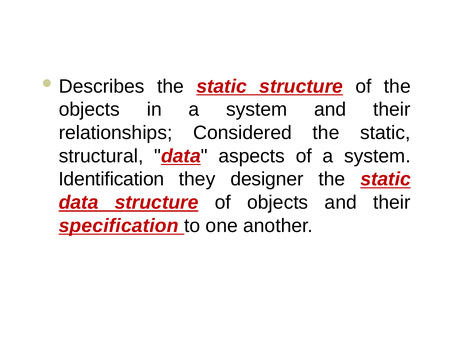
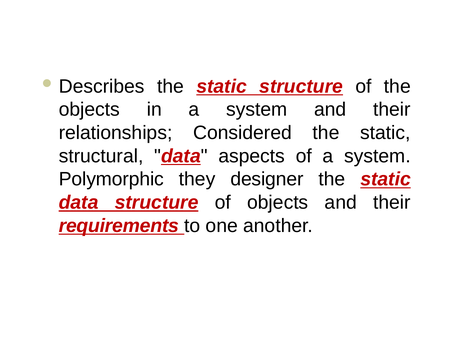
Identification: Identification -> Polymorphic
specification: specification -> requirements
